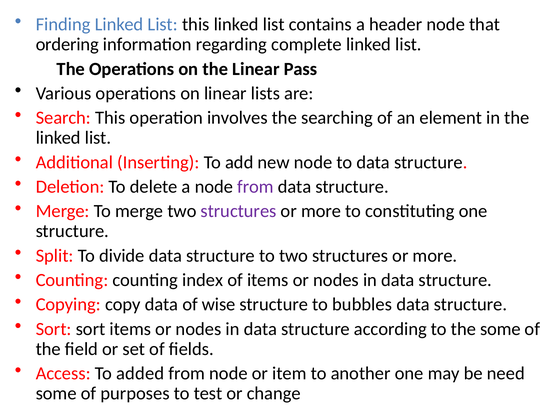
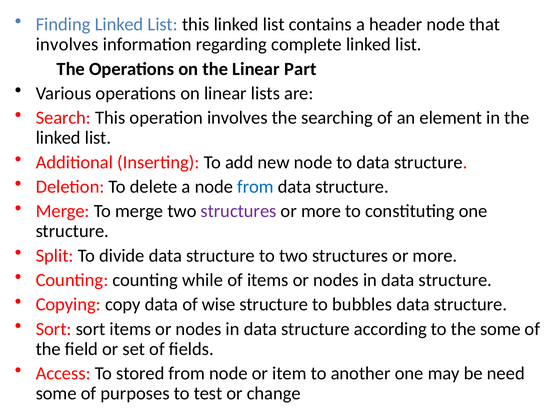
ordering at (67, 44): ordering -> involves
Pass: Pass -> Part
from at (256, 187) colour: purple -> blue
index: index -> while
added: added -> stored
